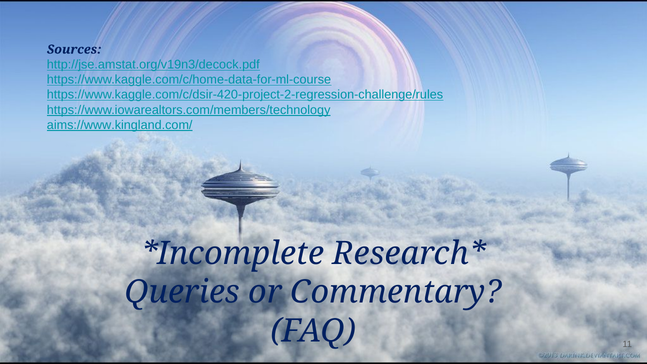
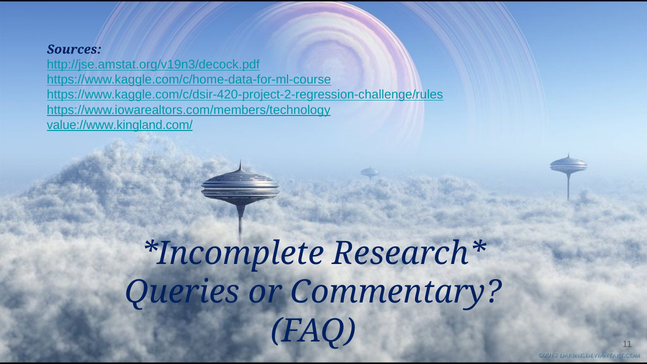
aims://www.kingland.com/: aims://www.kingland.com/ -> value://www.kingland.com/
